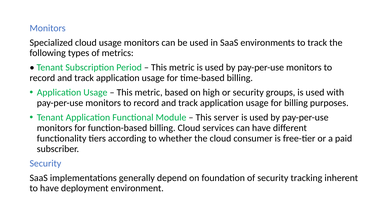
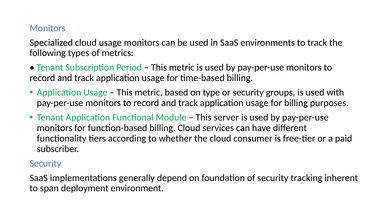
high: high -> type
to have: have -> span
